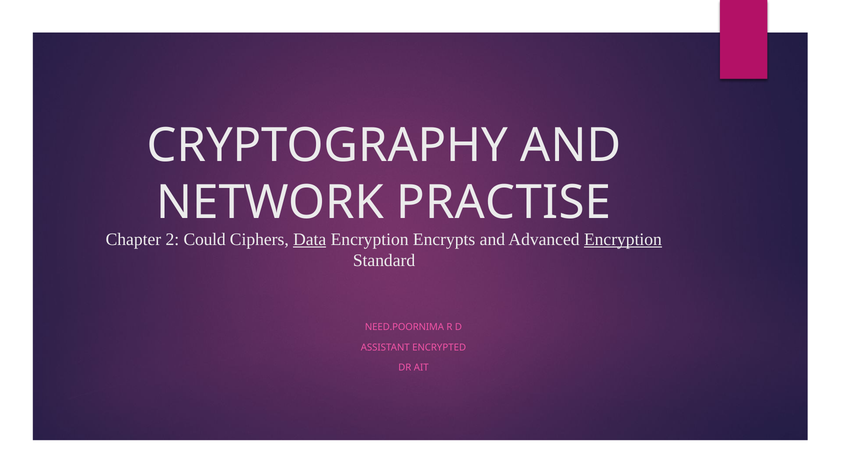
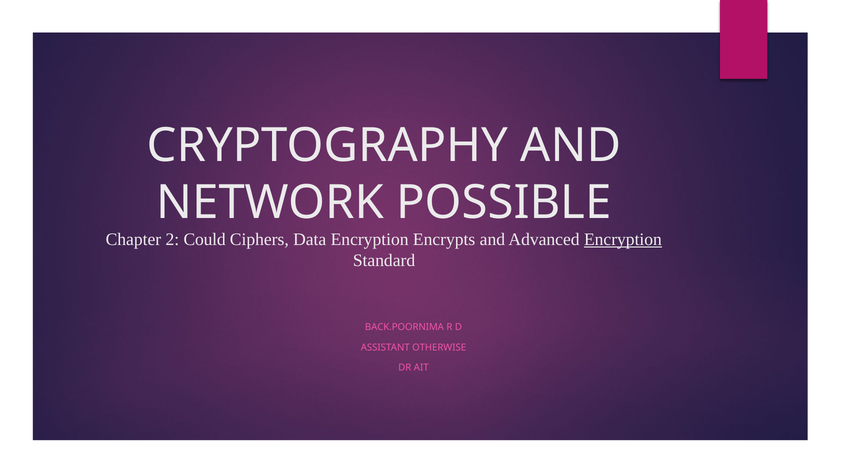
PRACTISE: PRACTISE -> POSSIBLE
Data underline: present -> none
NEED.POORNIMA: NEED.POORNIMA -> BACK.POORNIMA
ENCRYPTED: ENCRYPTED -> OTHERWISE
